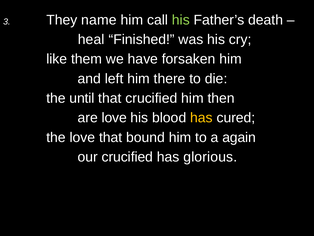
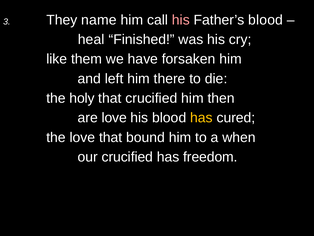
his at (181, 20) colour: light green -> pink
Father’s death: death -> blood
until: until -> holy
again: again -> when
glorious: glorious -> freedom
